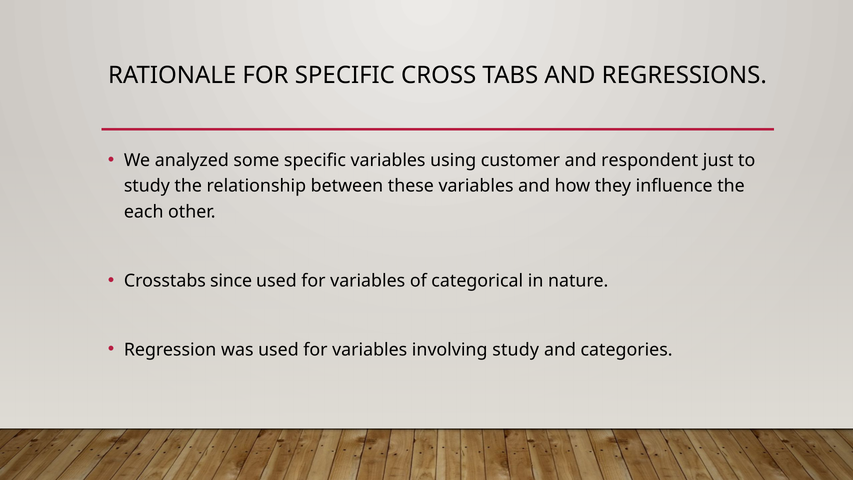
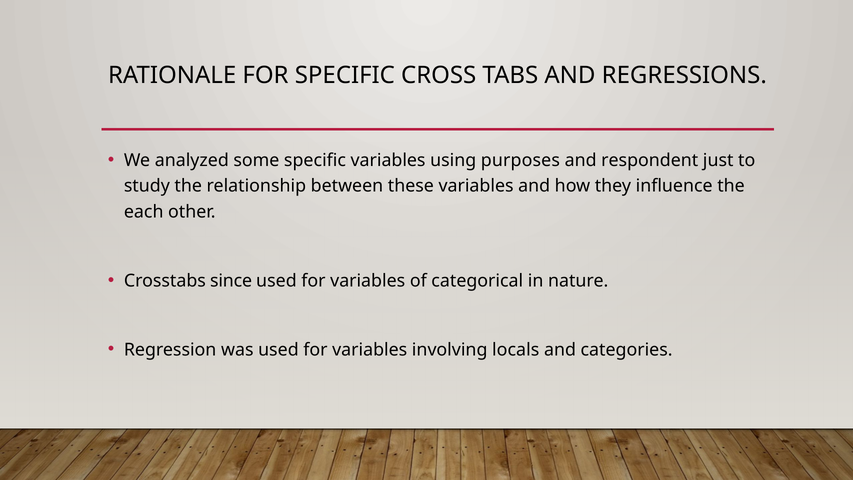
customer: customer -> purposes
involving study: study -> locals
